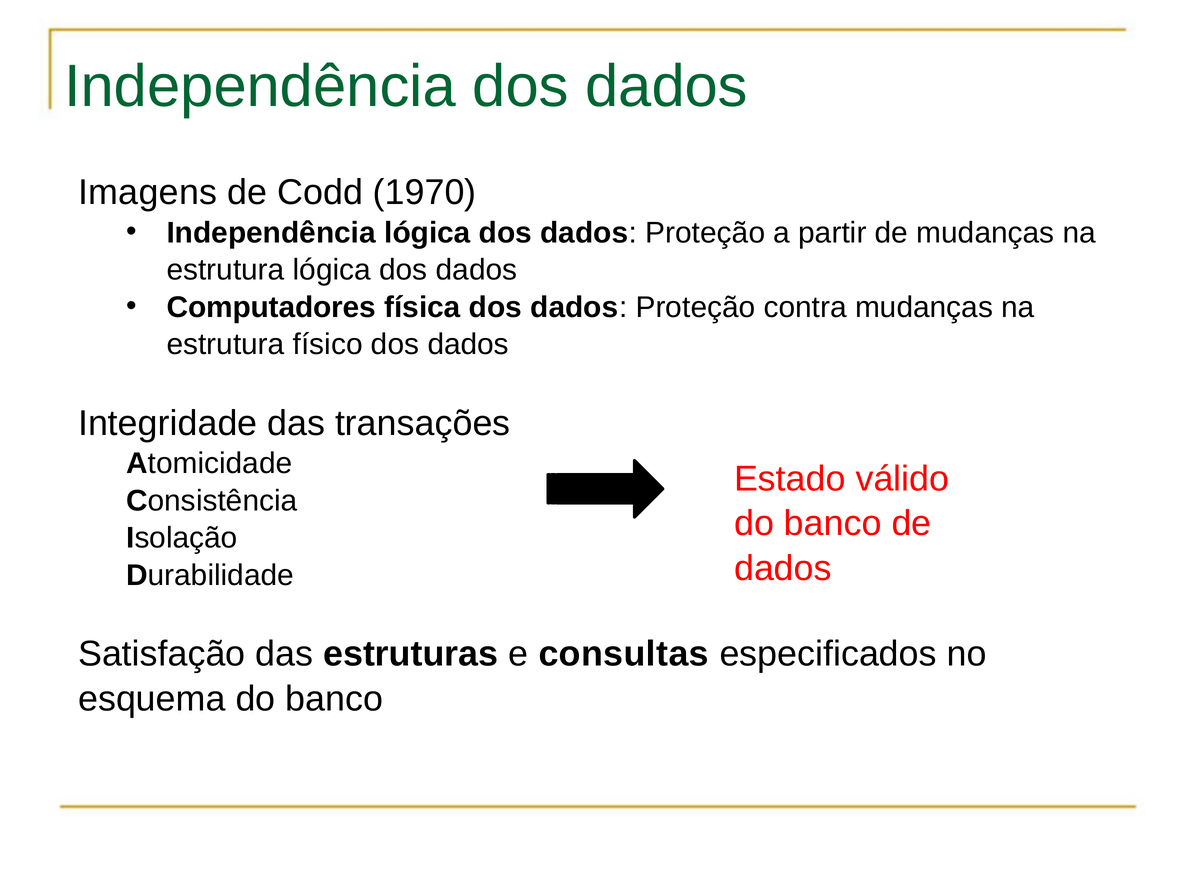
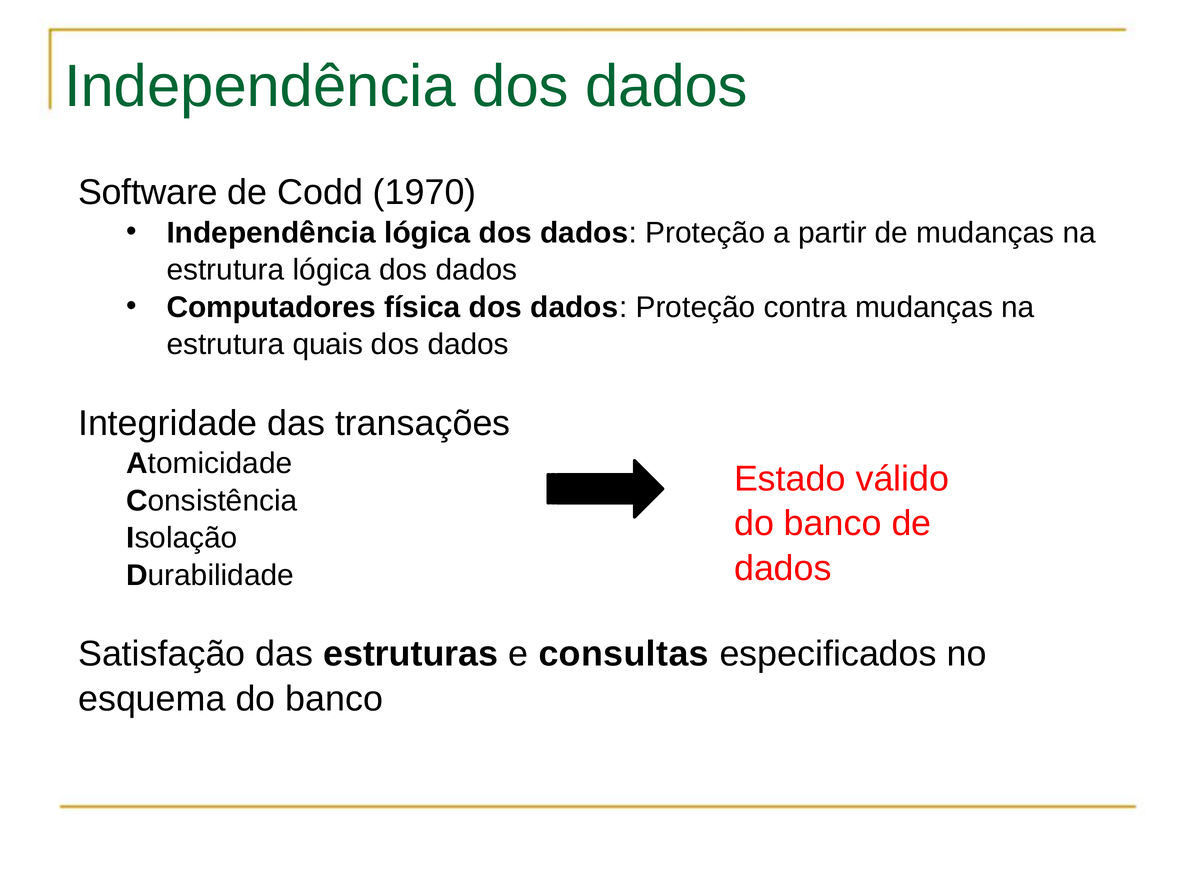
Imagens: Imagens -> Software
físico: físico -> quais
